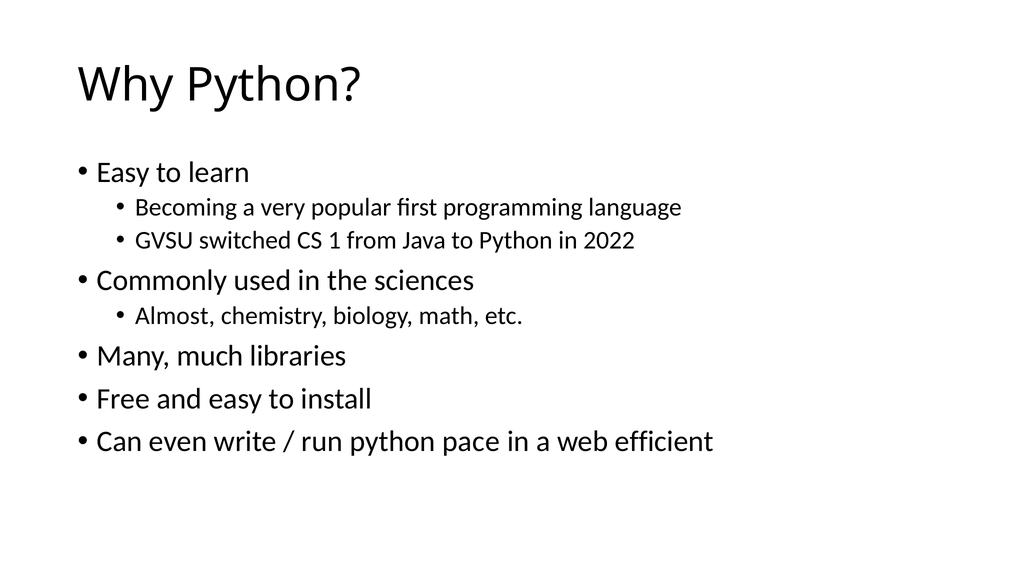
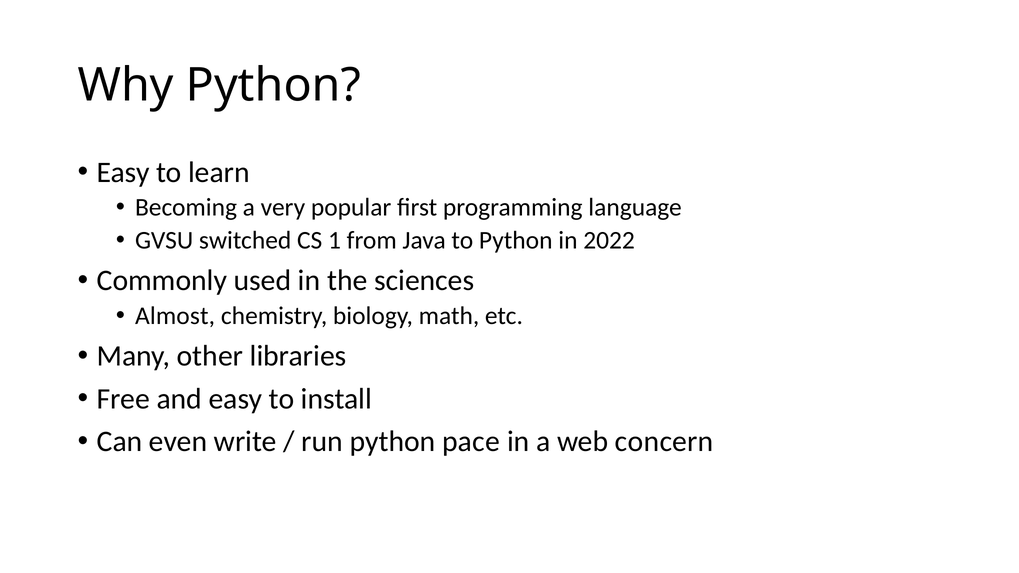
much: much -> other
efficient: efficient -> concern
